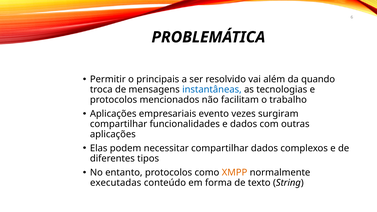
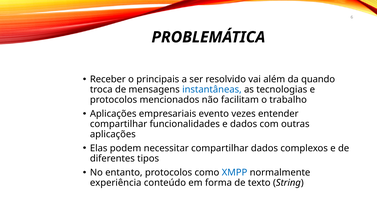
Permitir: Permitir -> Receber
surgiram: surgiram -> entender
XMPP colour: orange -> blue
executadas: executadas -> experiência
